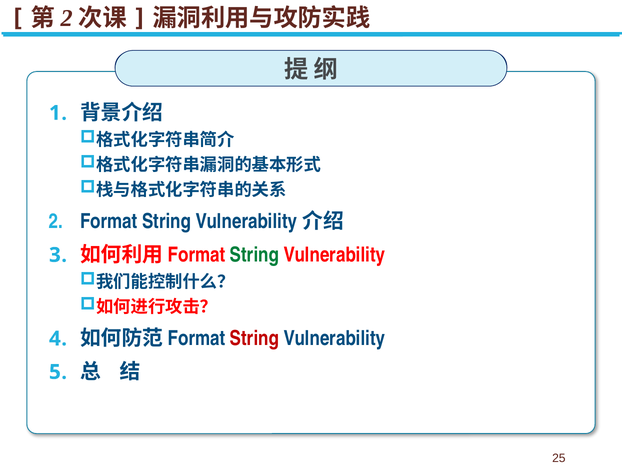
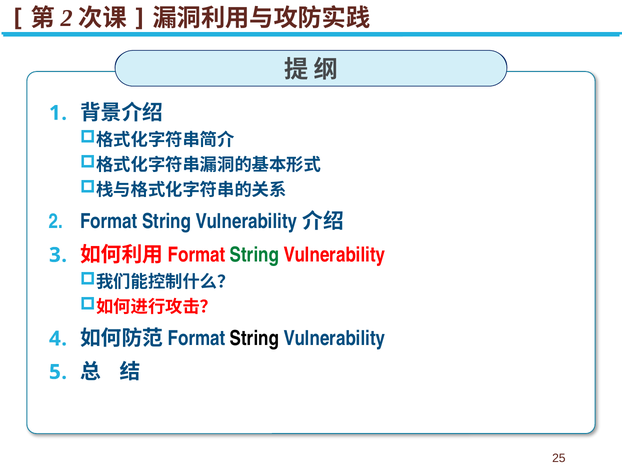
String at (255, 339) colour: red -> black
